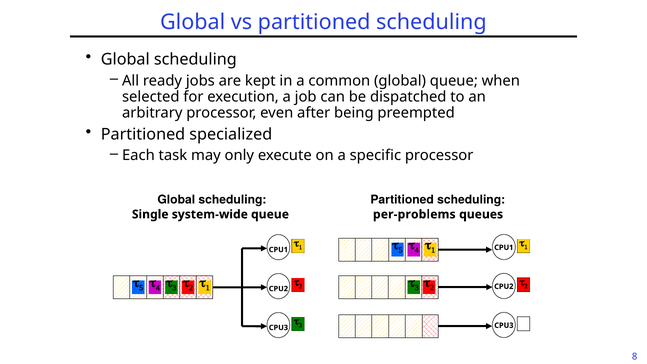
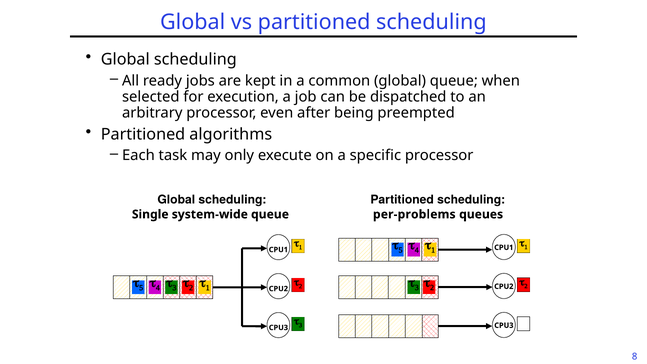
specialized: specialized -> algorithms
